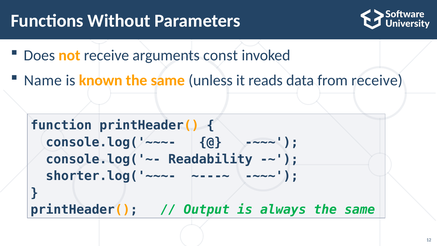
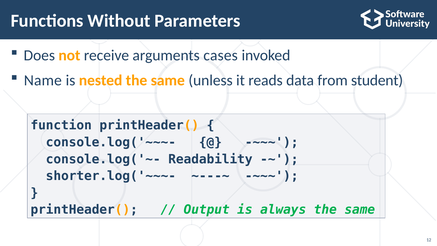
const: const -> cases
known: known -> nested
from receive: receive -> student
